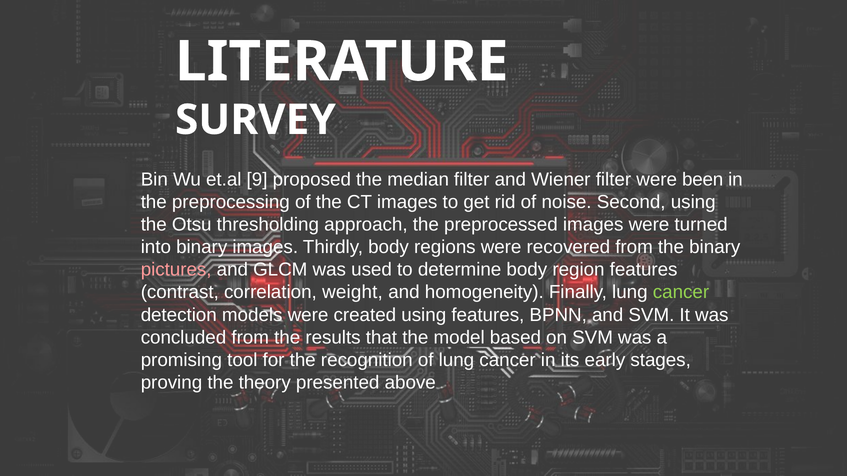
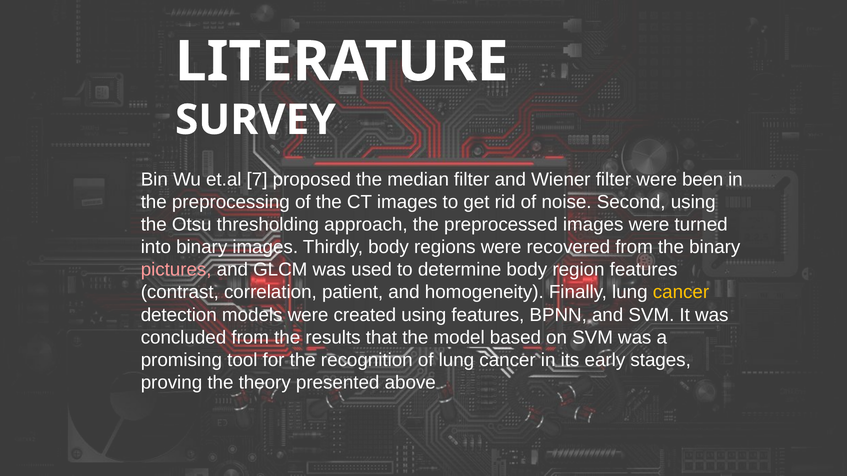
9: 9 -> 7
weight: weight -> patient
cancer at (681, 293) colour: light green -> yellow
